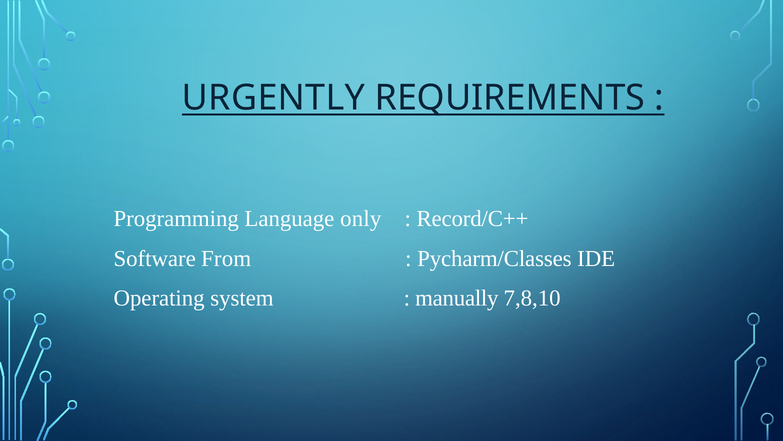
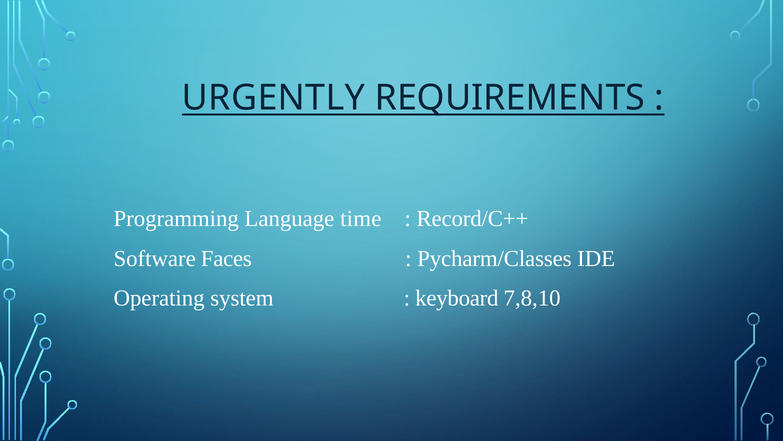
only: only -> time
From: From -> Faces
manually: manually -> keyboard
